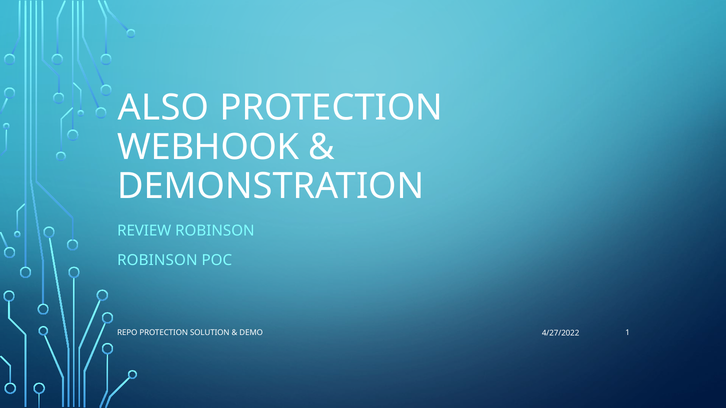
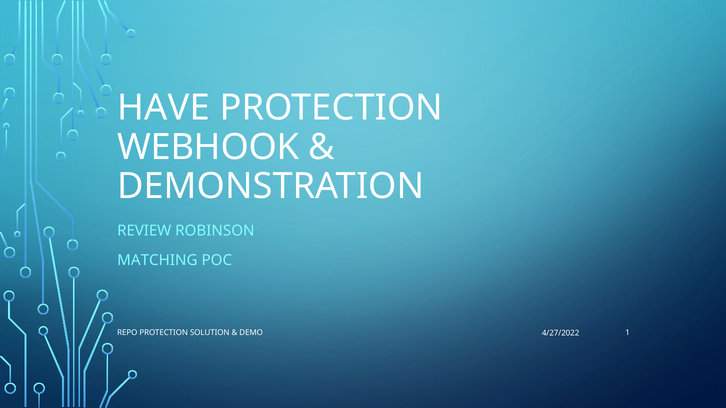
ALSO: ALSO -> HAVE
ROBINSON at (157, 260): ROBINSON -> MATCHING
